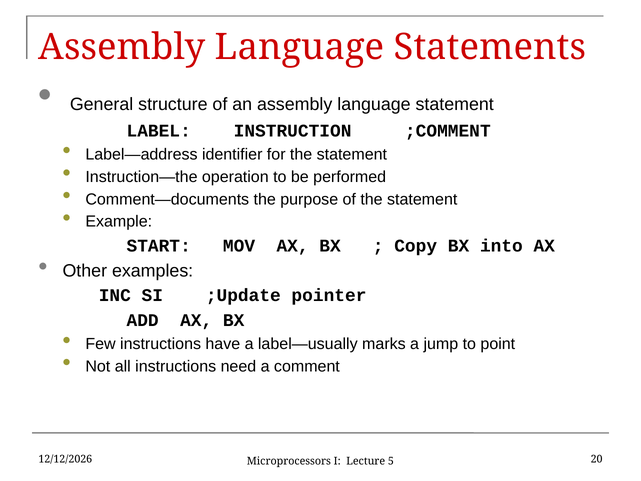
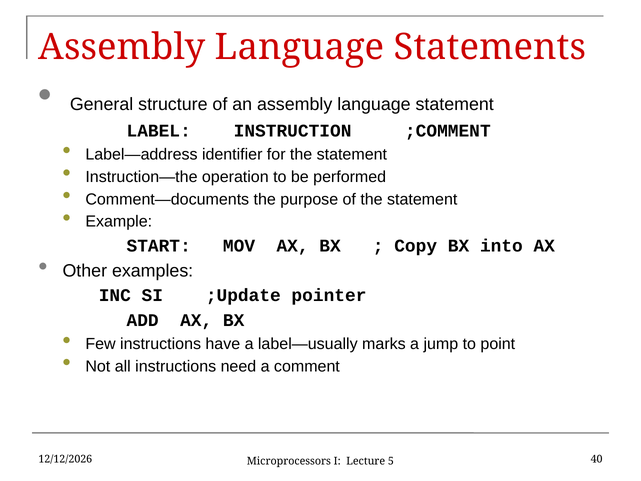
20: 20 -> 40
